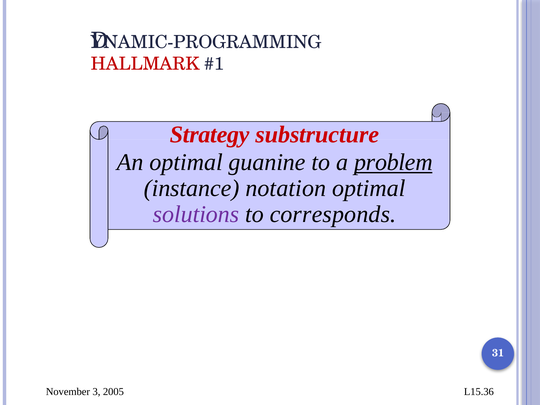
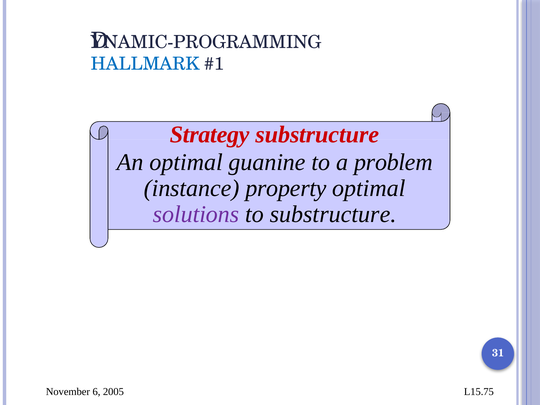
HALLMARK colour: red -> blue
problem underline: present -> none
notation: notation -> property
to corresponds: corresponds -> substructure
3: 3 -> 6
L15.36: L15.36 -> L15.75
